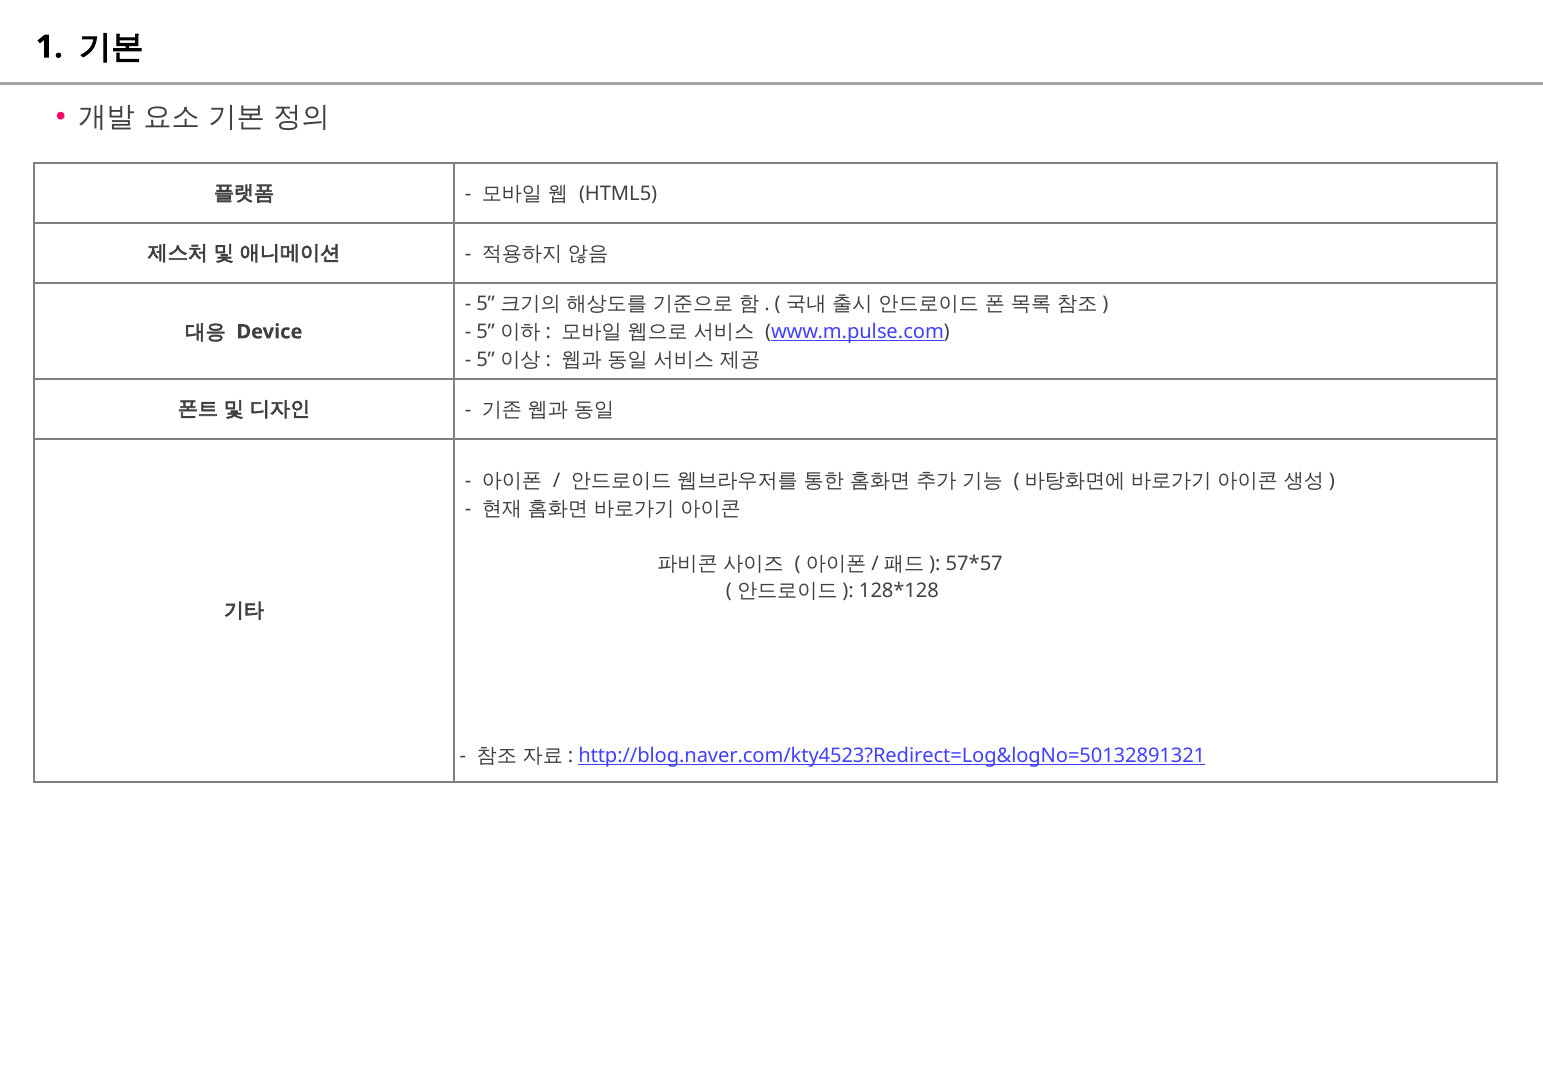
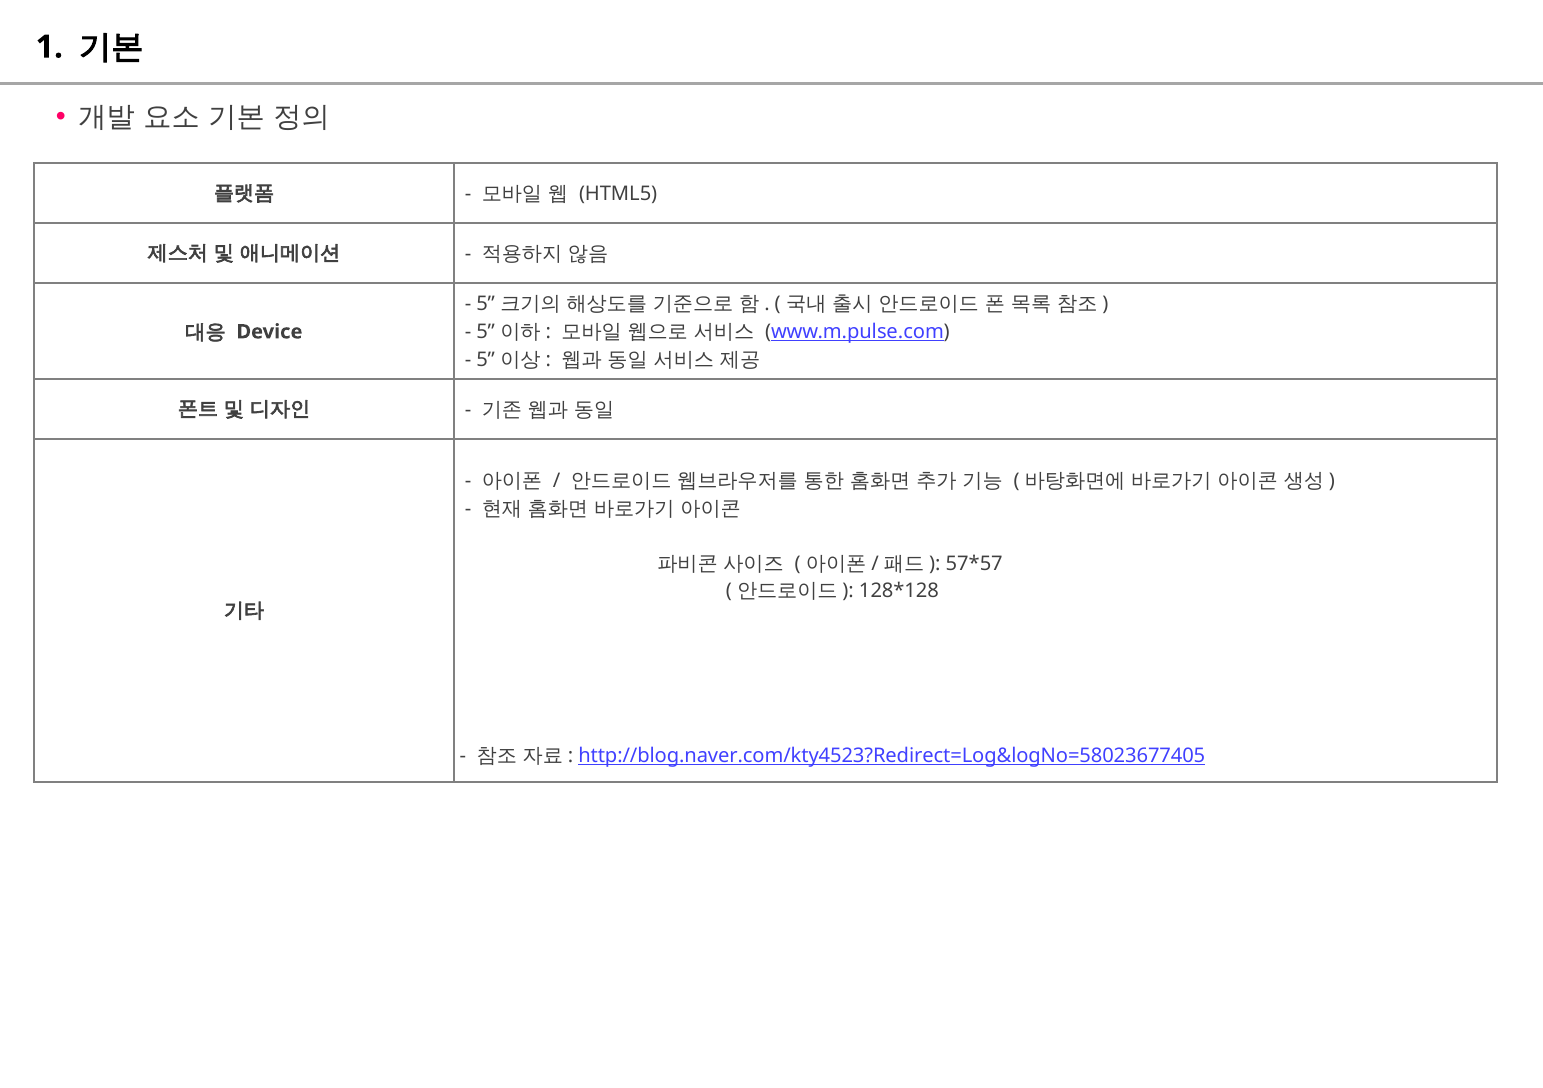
http://blog.naver.com/kty4523?Redirect=Log&logNo=50132891321: http://blog.naver.com/kty4523?Redirect=Log&logNo=50132891321 -> http://blog.naver.com/kty4523?Redirect=Log&logNo=58023677405
